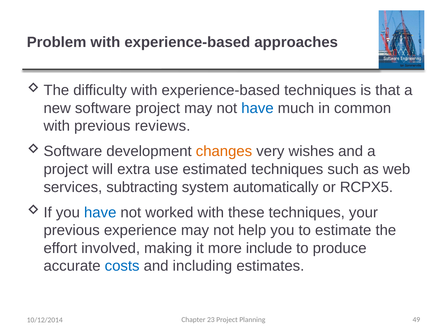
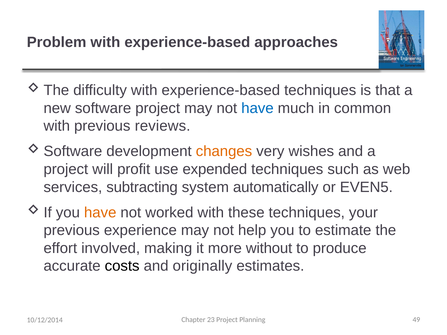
extra: extra -> profit
estimated: estimated -> expended
RCPX5: RCPX5 -> EVEN5
have at (100, 213) colour: blue -> orange
include: include -> without
costs colour: blue -> black
including: including -> originally
